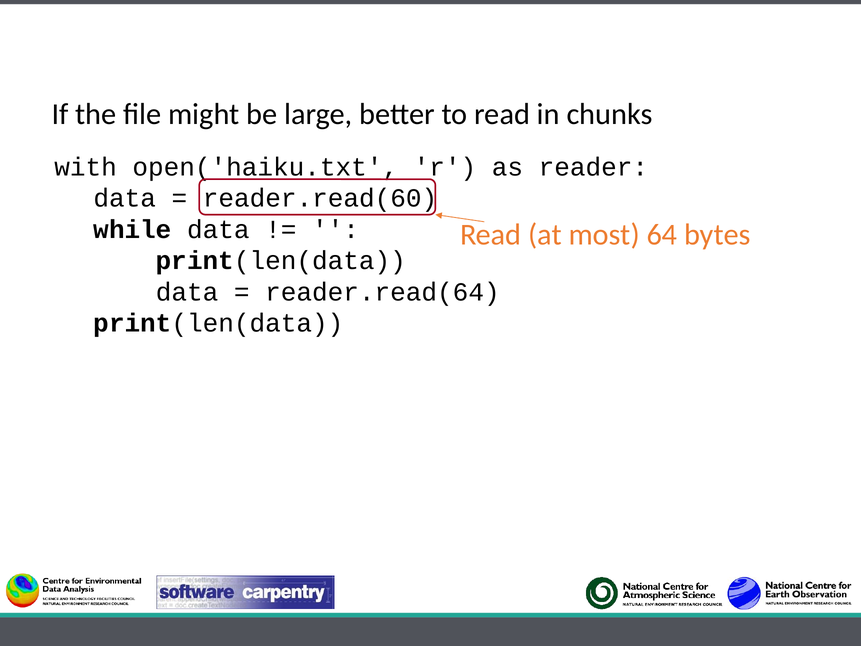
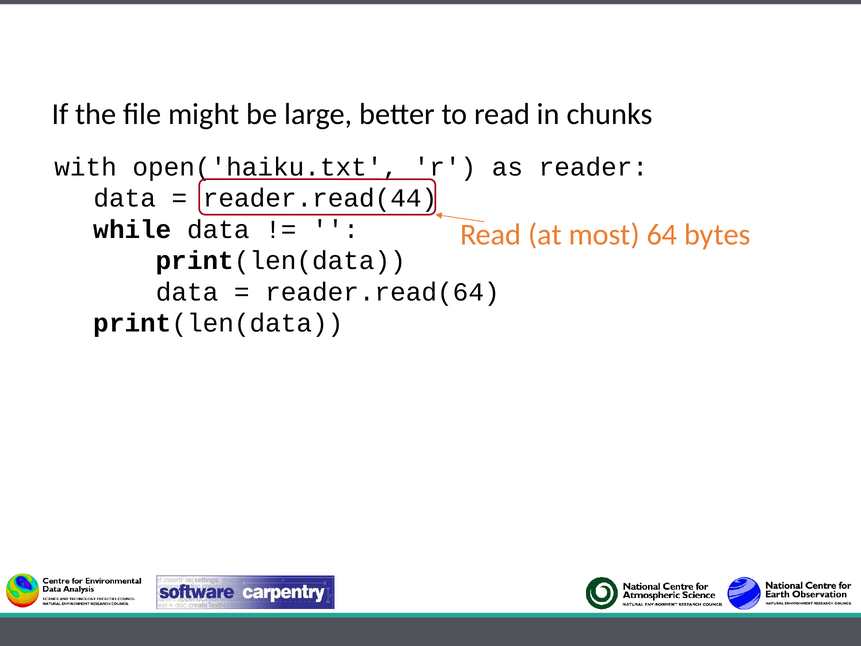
reader.read(60: reader.read(60 -> reader.read(44
